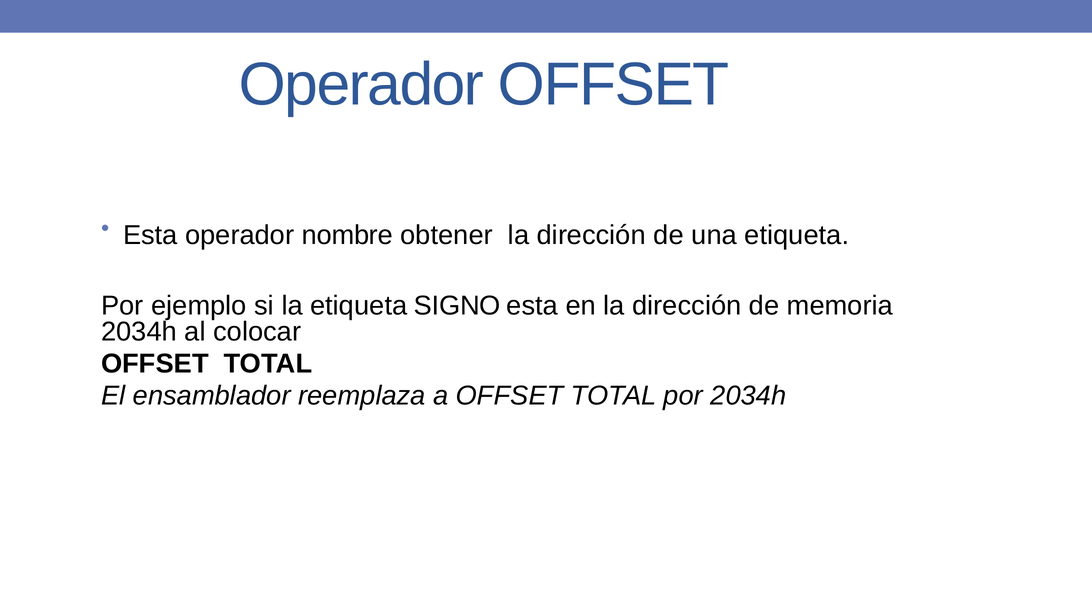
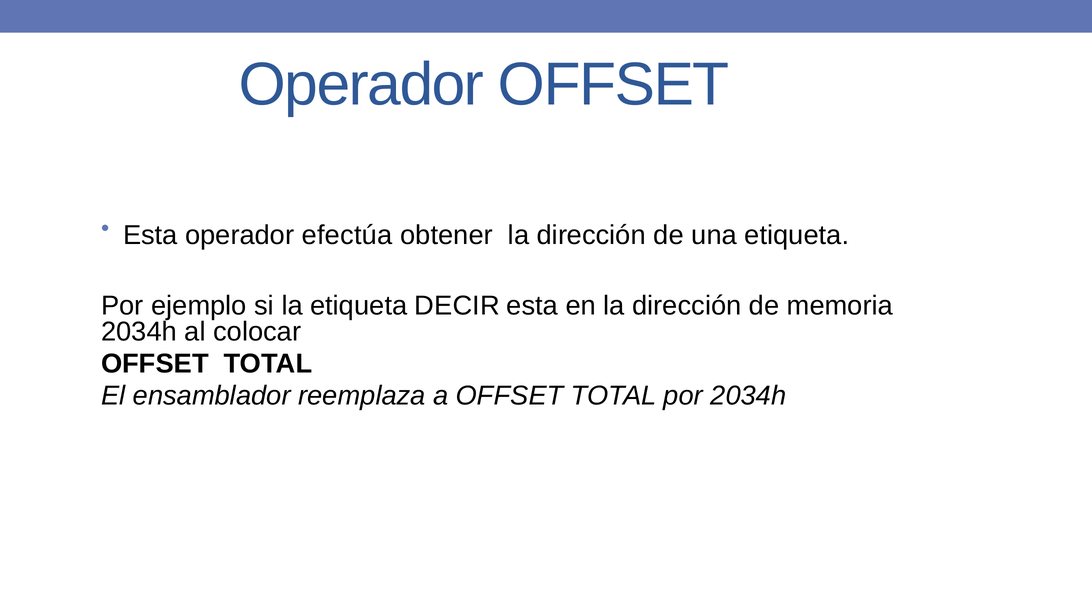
nombre: nombre -> efectúa
SIGNO: SIGNO -> DECIR
